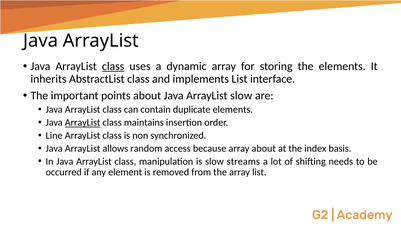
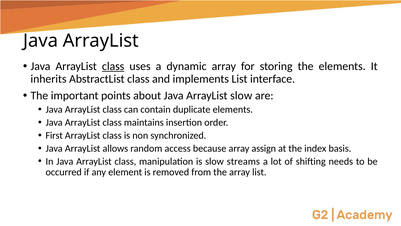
ArrayList at (83, 122) underline: present -> none
Line: Line -> First
array about: about -> assign
